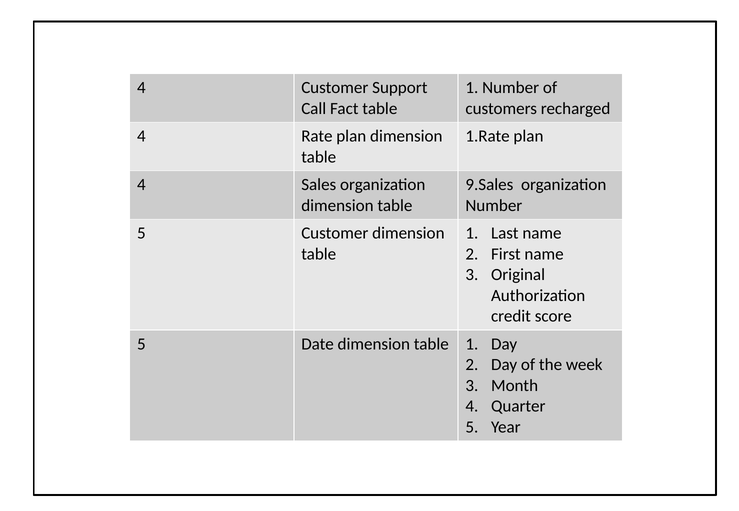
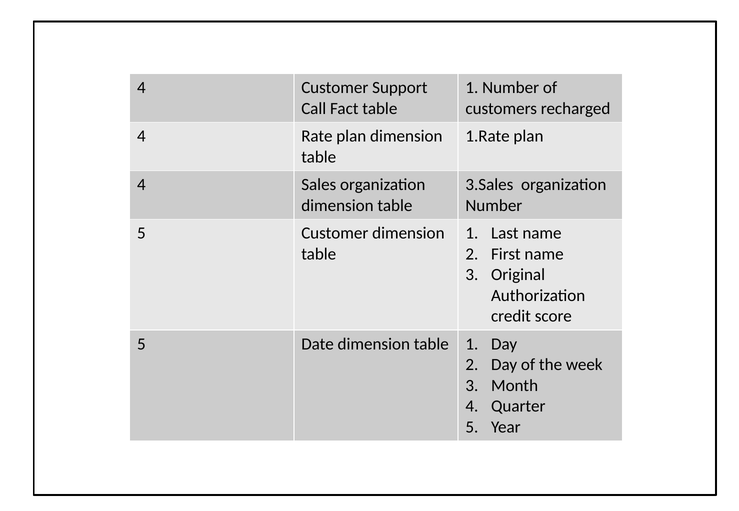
9.Sales: 9.Sales -> 3.Sales
